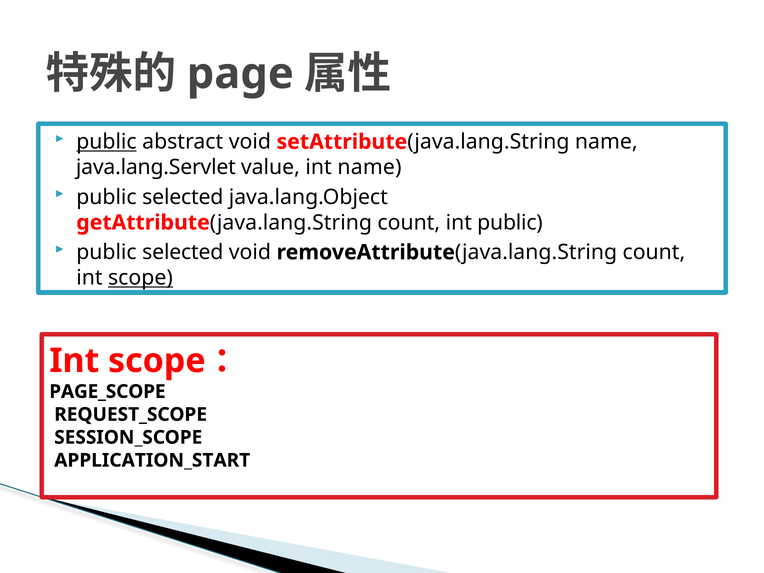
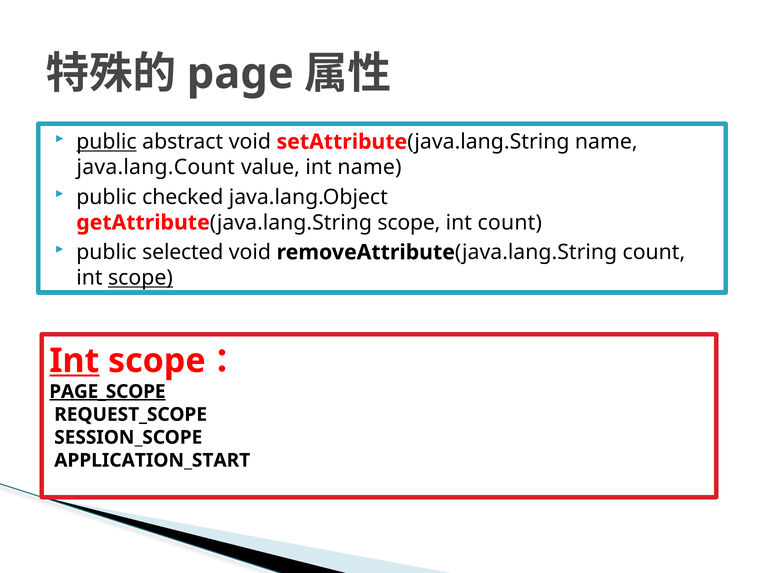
java.lang.Servlet: java.lang.Servlet -> java.lang.Count
selected at (183, 197): selected -> checked
count at (409, 223): count -> scope
int public: public -> count
Int at (74, 361) underline: none -> present
PAGE_SCOPE underline: none -> present
